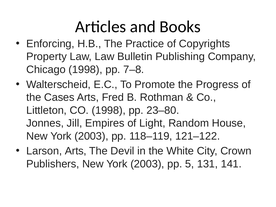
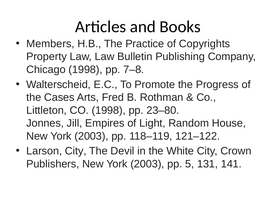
Enforcing: Enforcing -> Members
Larson Arts: Arts -> City
